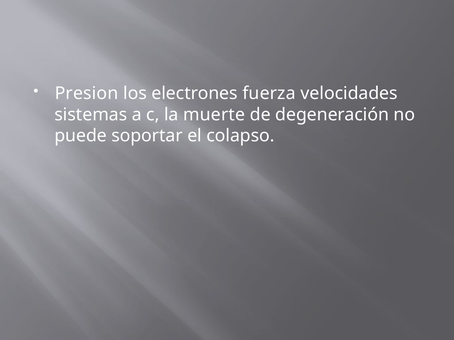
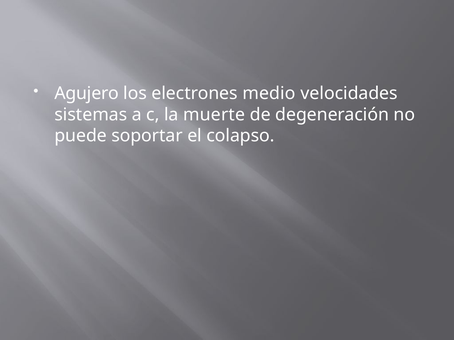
Presion: Presion -> Agujero
fuerza: fuerza -> medio
